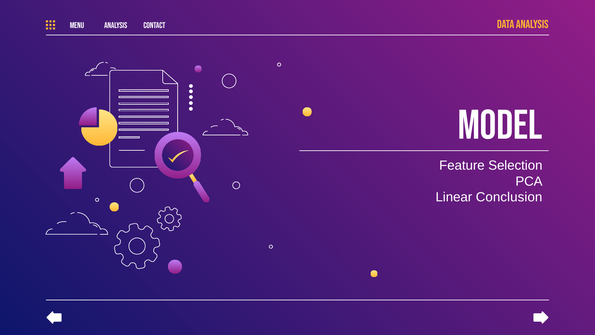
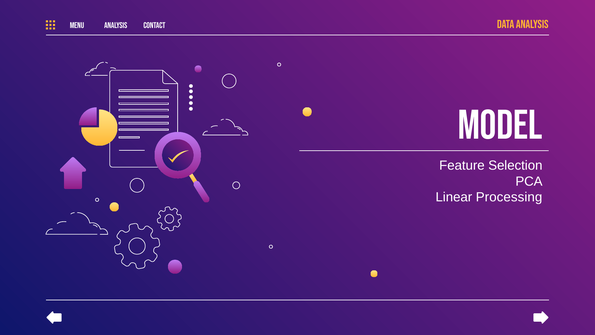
Conclusion: Conclusion -> Processing
